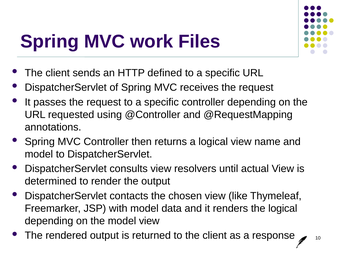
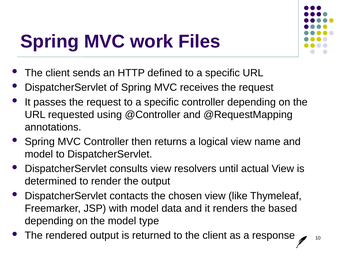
the logical: logical -> based
model view: view -> type
